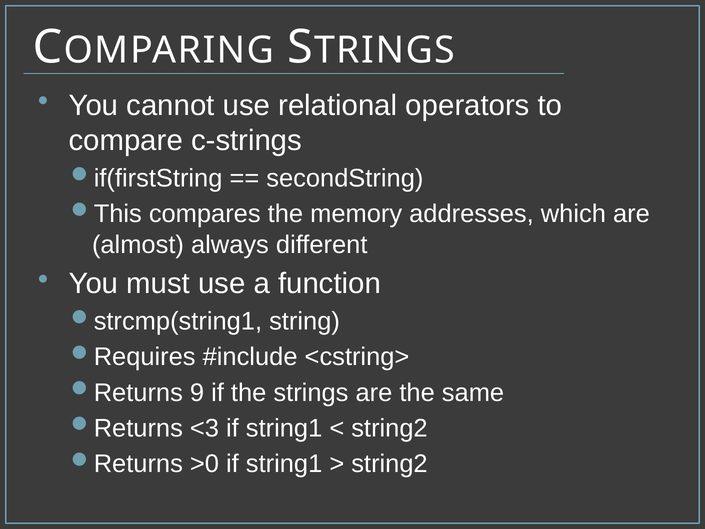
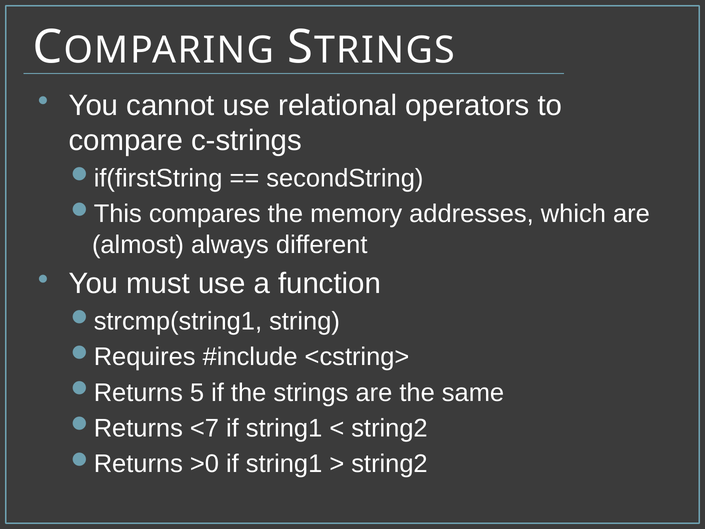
9: 9 -> 5
<3: <3 -> <7
